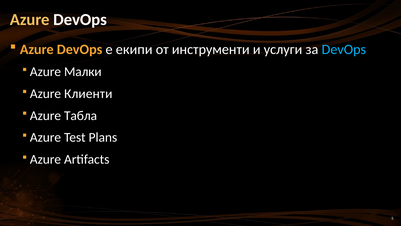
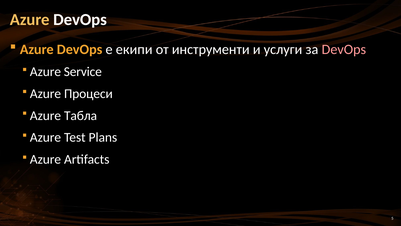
DevOps at (344, 49) colour: light blue -> pink
Малки: Малки -> Service
Клиенти: Клиенти -> Процеси
